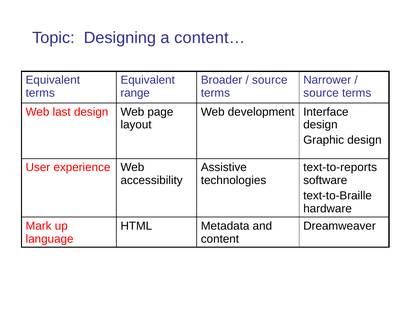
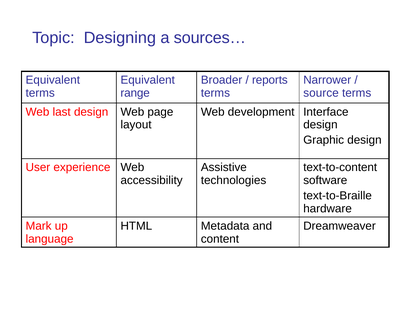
content…: content… -> sources…
source at (270, 80): source -> reports
text-to-reports: text-to-reports -> text-to-content
